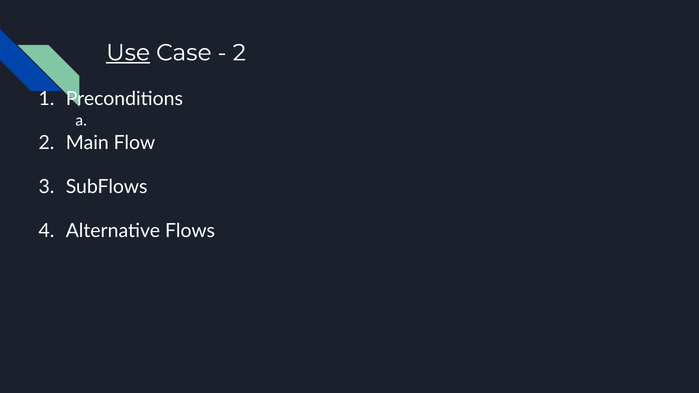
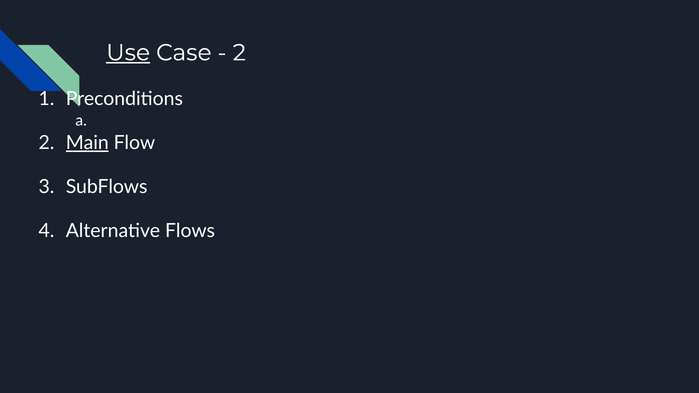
Main underline: none -> present
